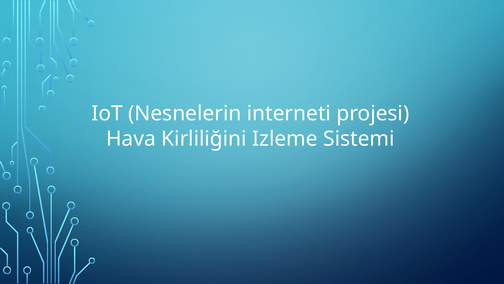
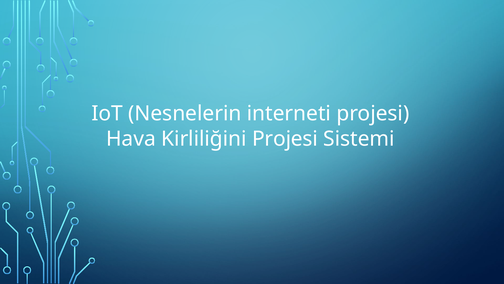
Kirliliğini Izleme: Izleme -> Projesi
